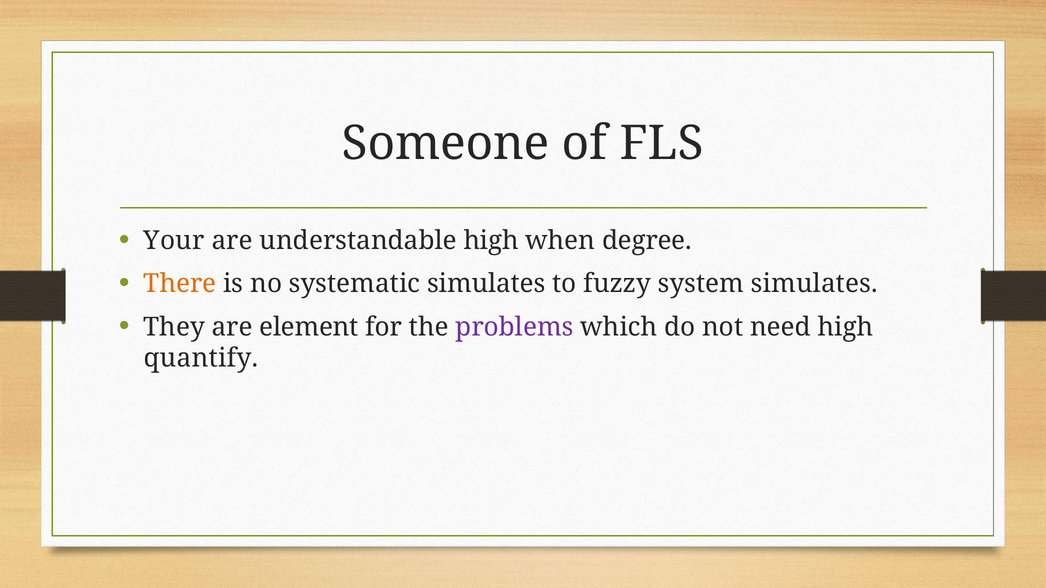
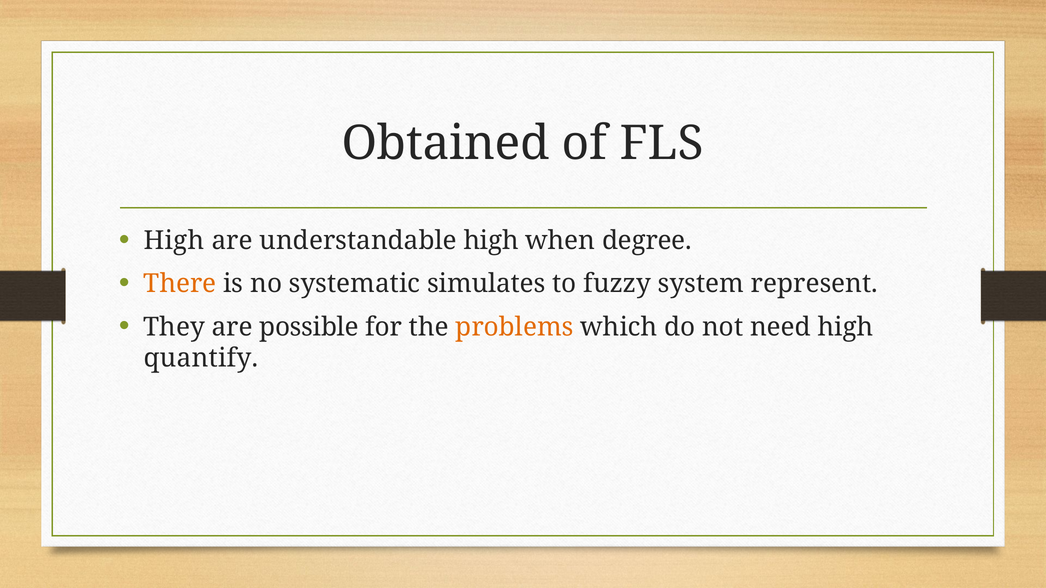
Someone: Someone -> Obtained
Your at (174, 241): Your -> High
system simulates: simulates -> represent
element: element -> possible
problems colour: purple -> orange
